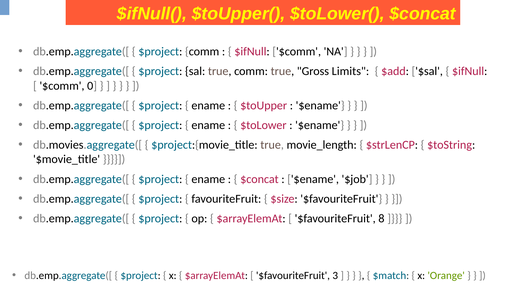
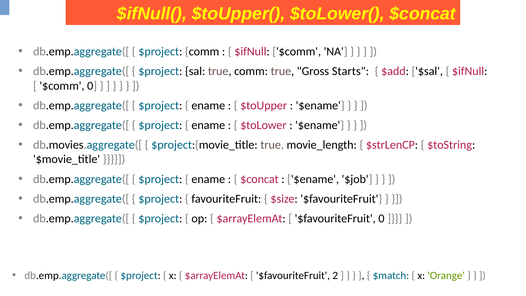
Limits: Limits -> Starts
$favouriteFruit 8: 8 -> 0
3: 3 -> 2
